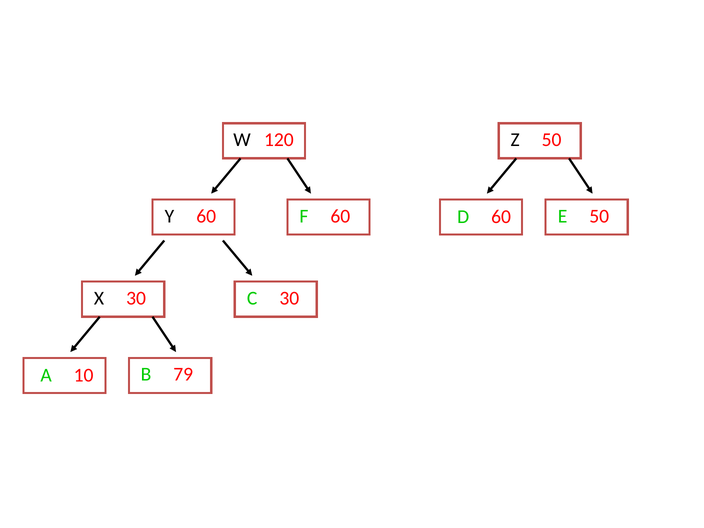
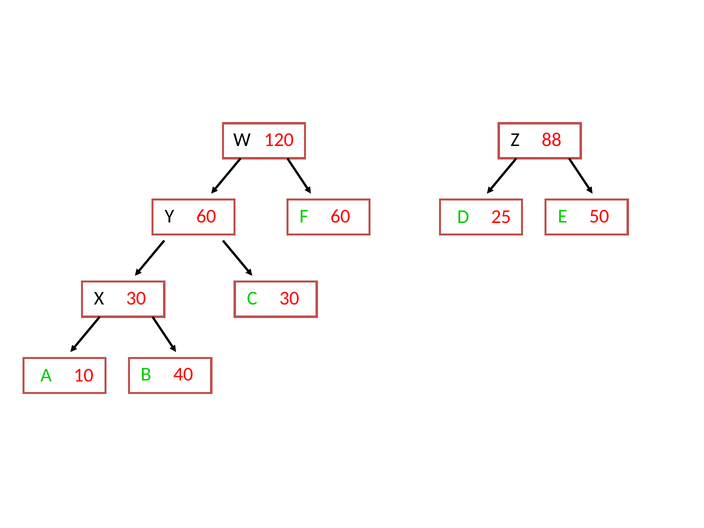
Z 50: 50 -> 88
D 60: 60 -> 25
79: 79 -> 40
